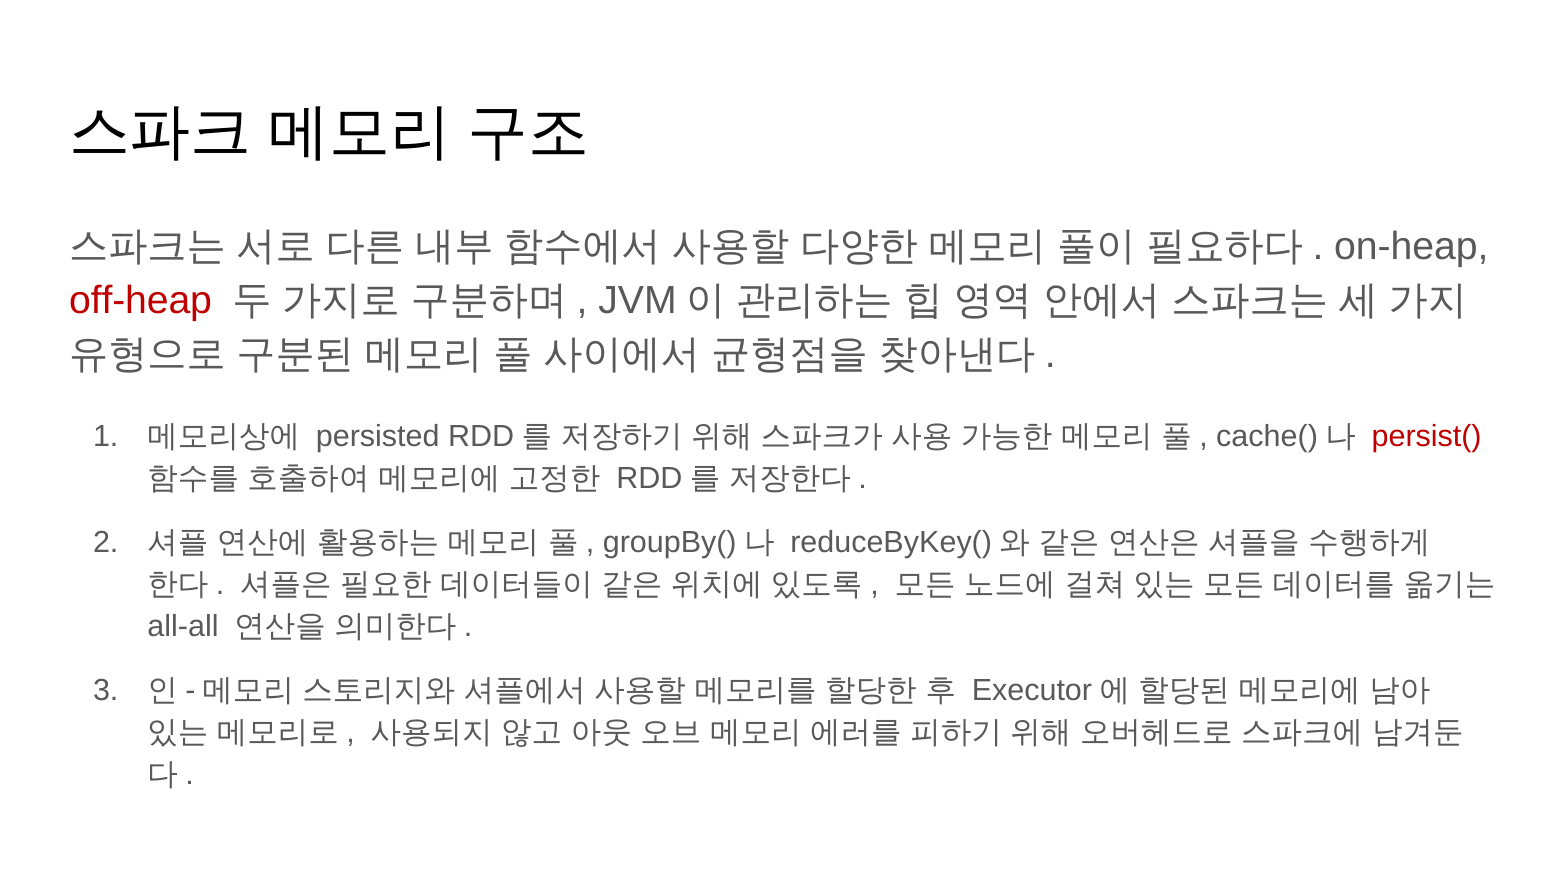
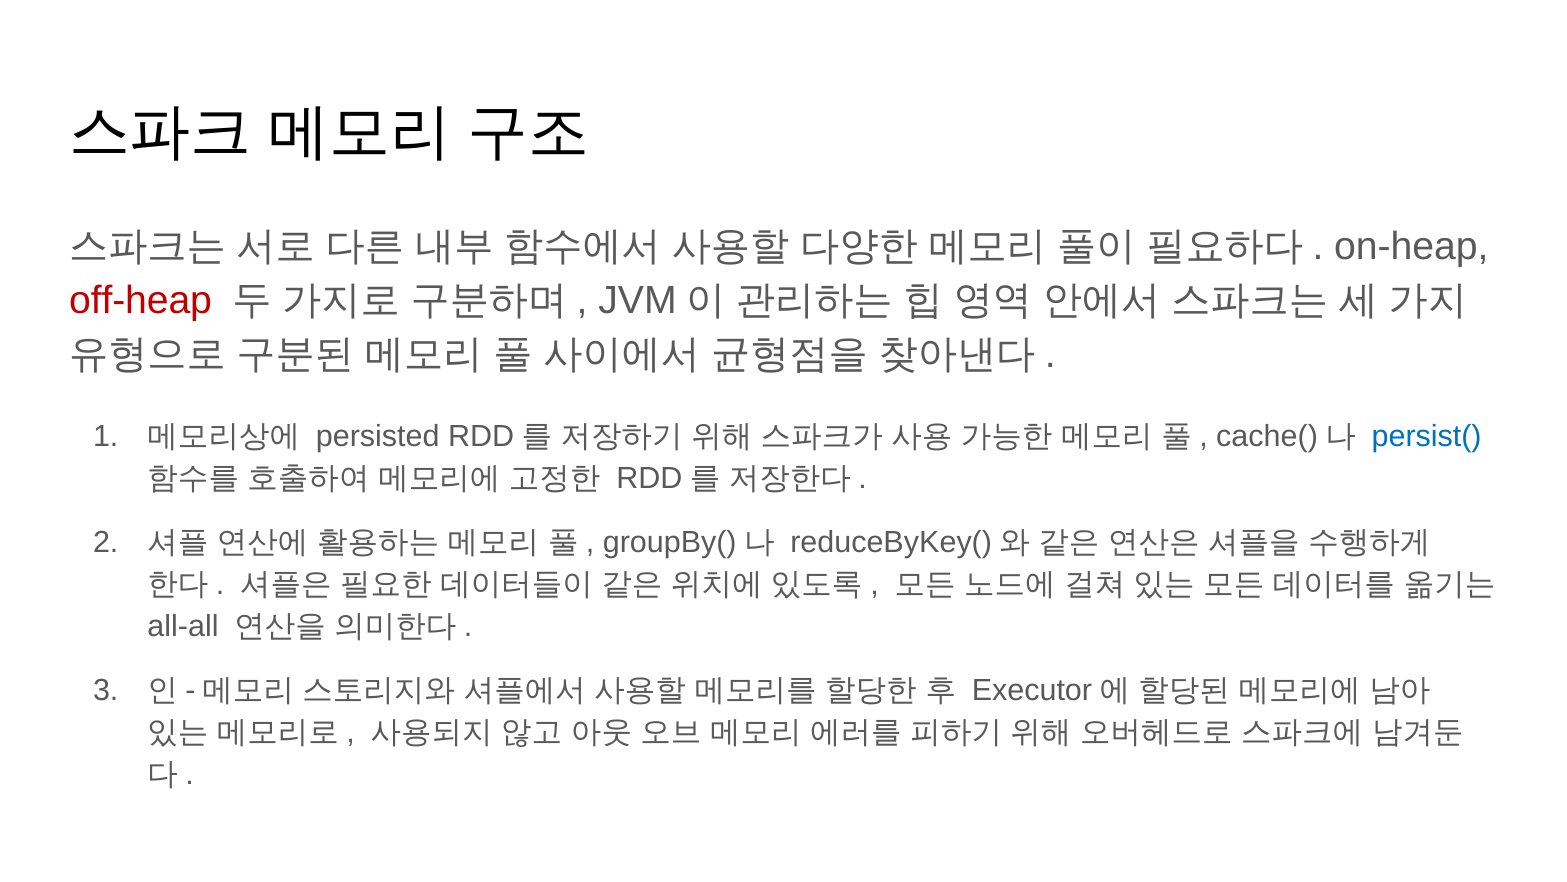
persist( colour: red -> blue
